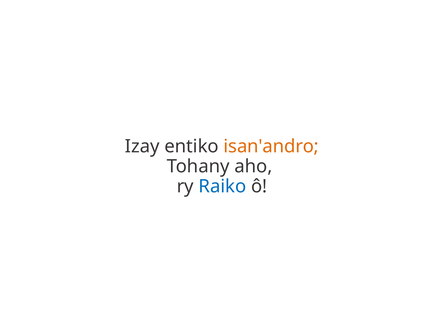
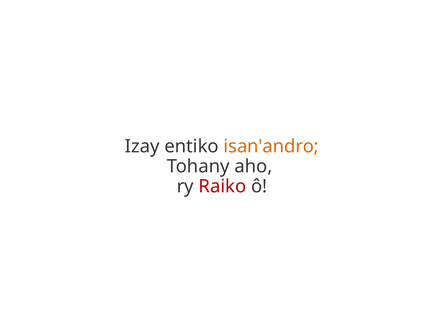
Raiko colour: blue -> red
